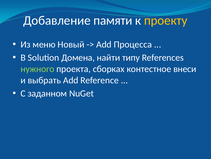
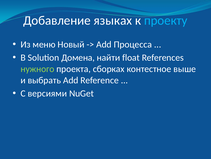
памяти: памяти -> языках
проекту colour: yellow -> light blue
типу: типу -> float
внеси: внеси -> выше
заданном: заданном -> версиями
